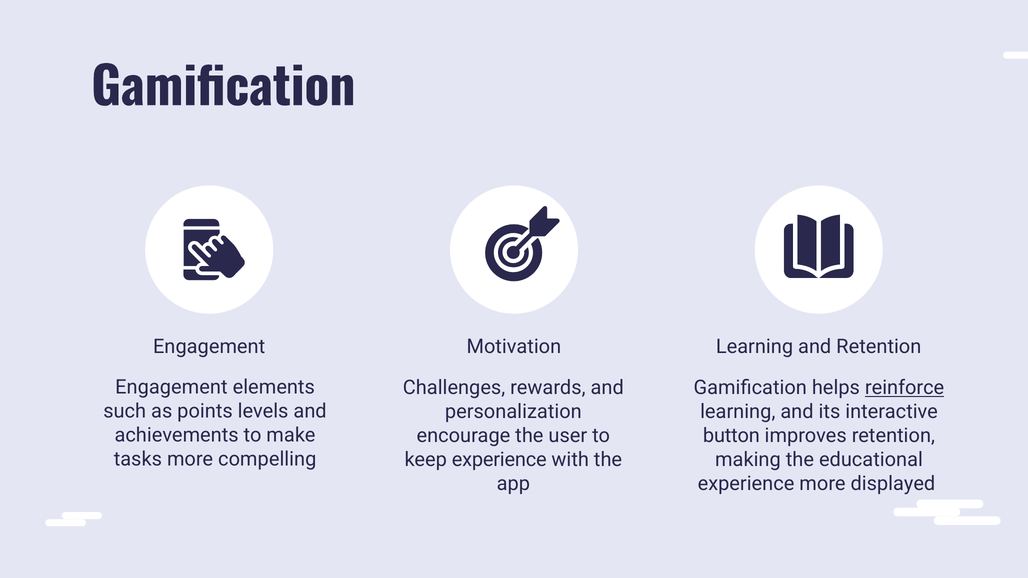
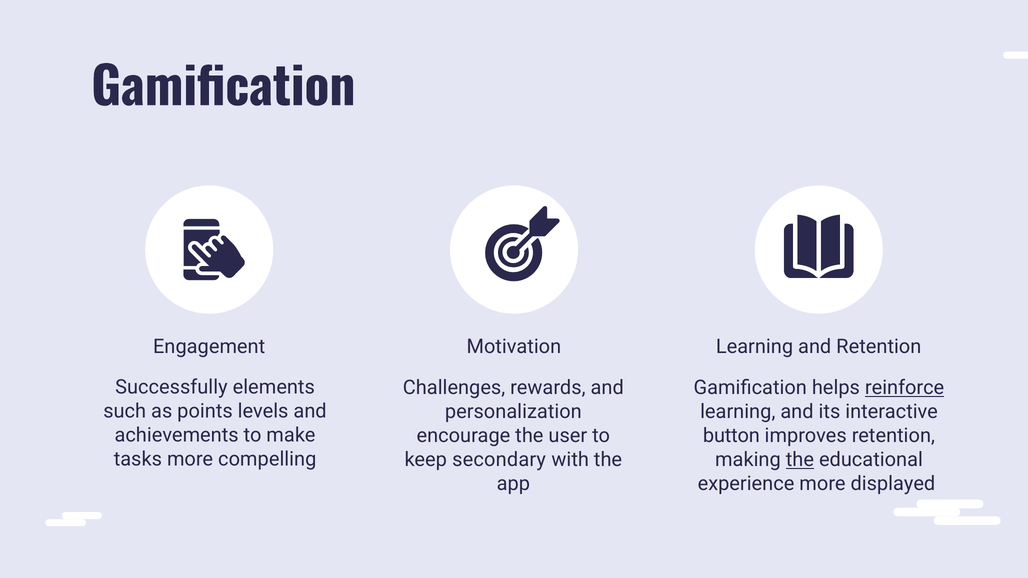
Engagement at (171, 387): Engagement -> Successfully
keep experience: experience -> secondary
the at (800, 460) underline: none -> present
